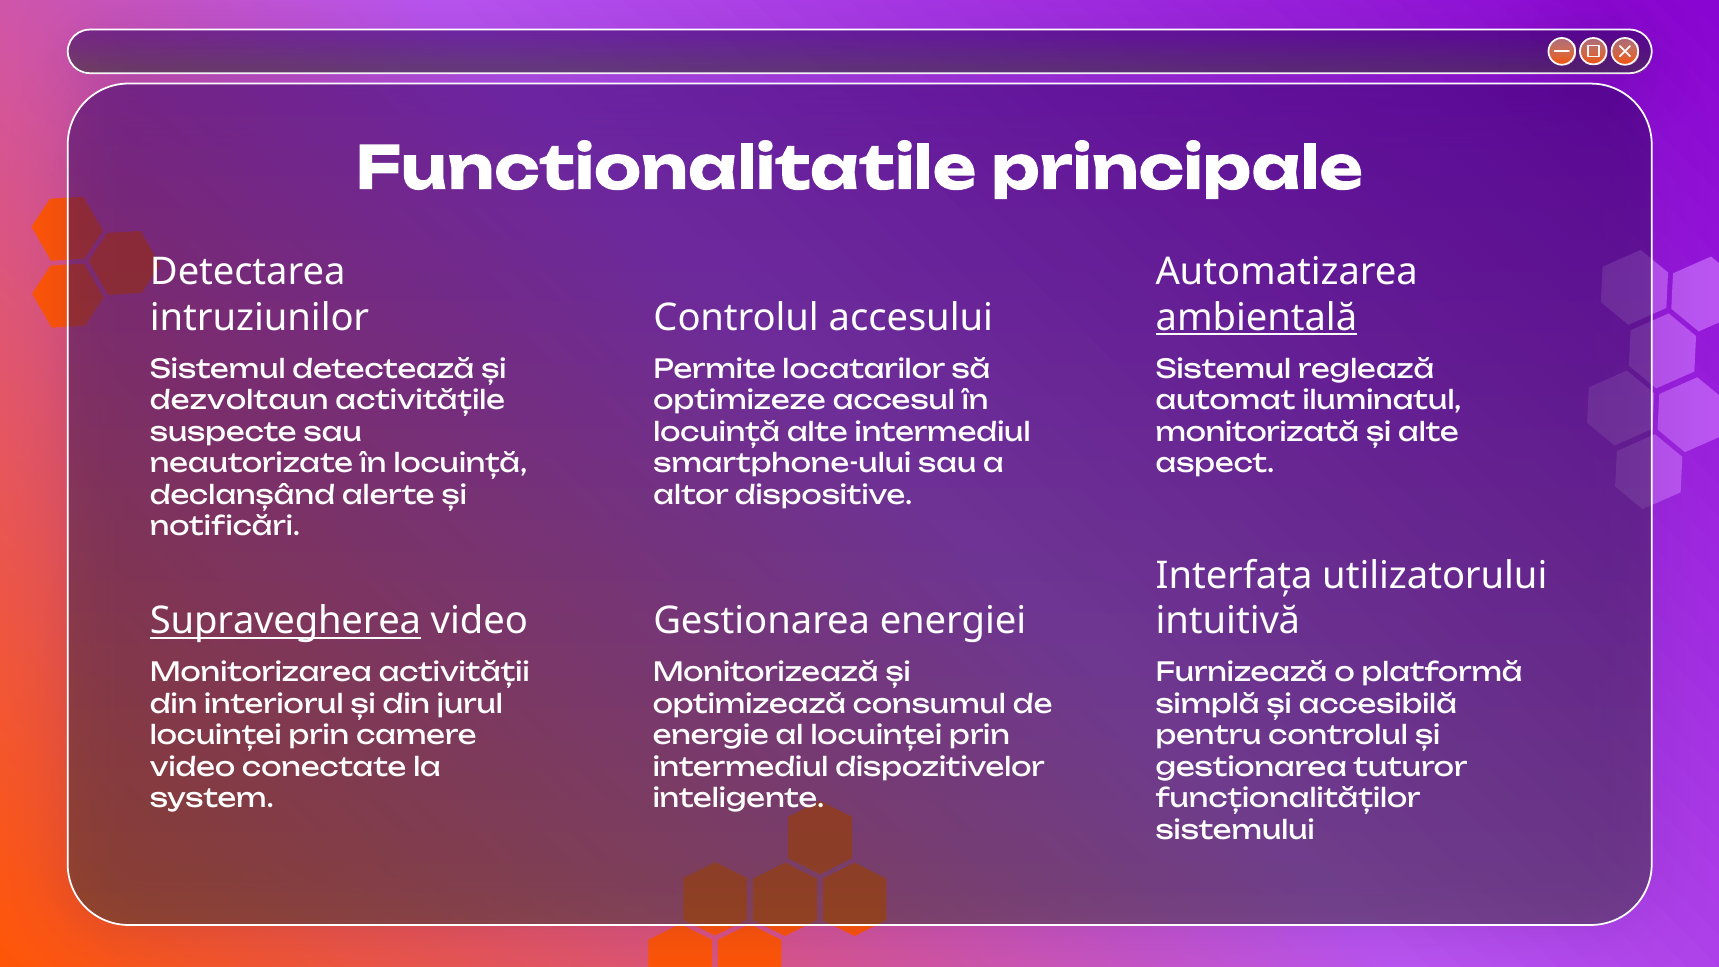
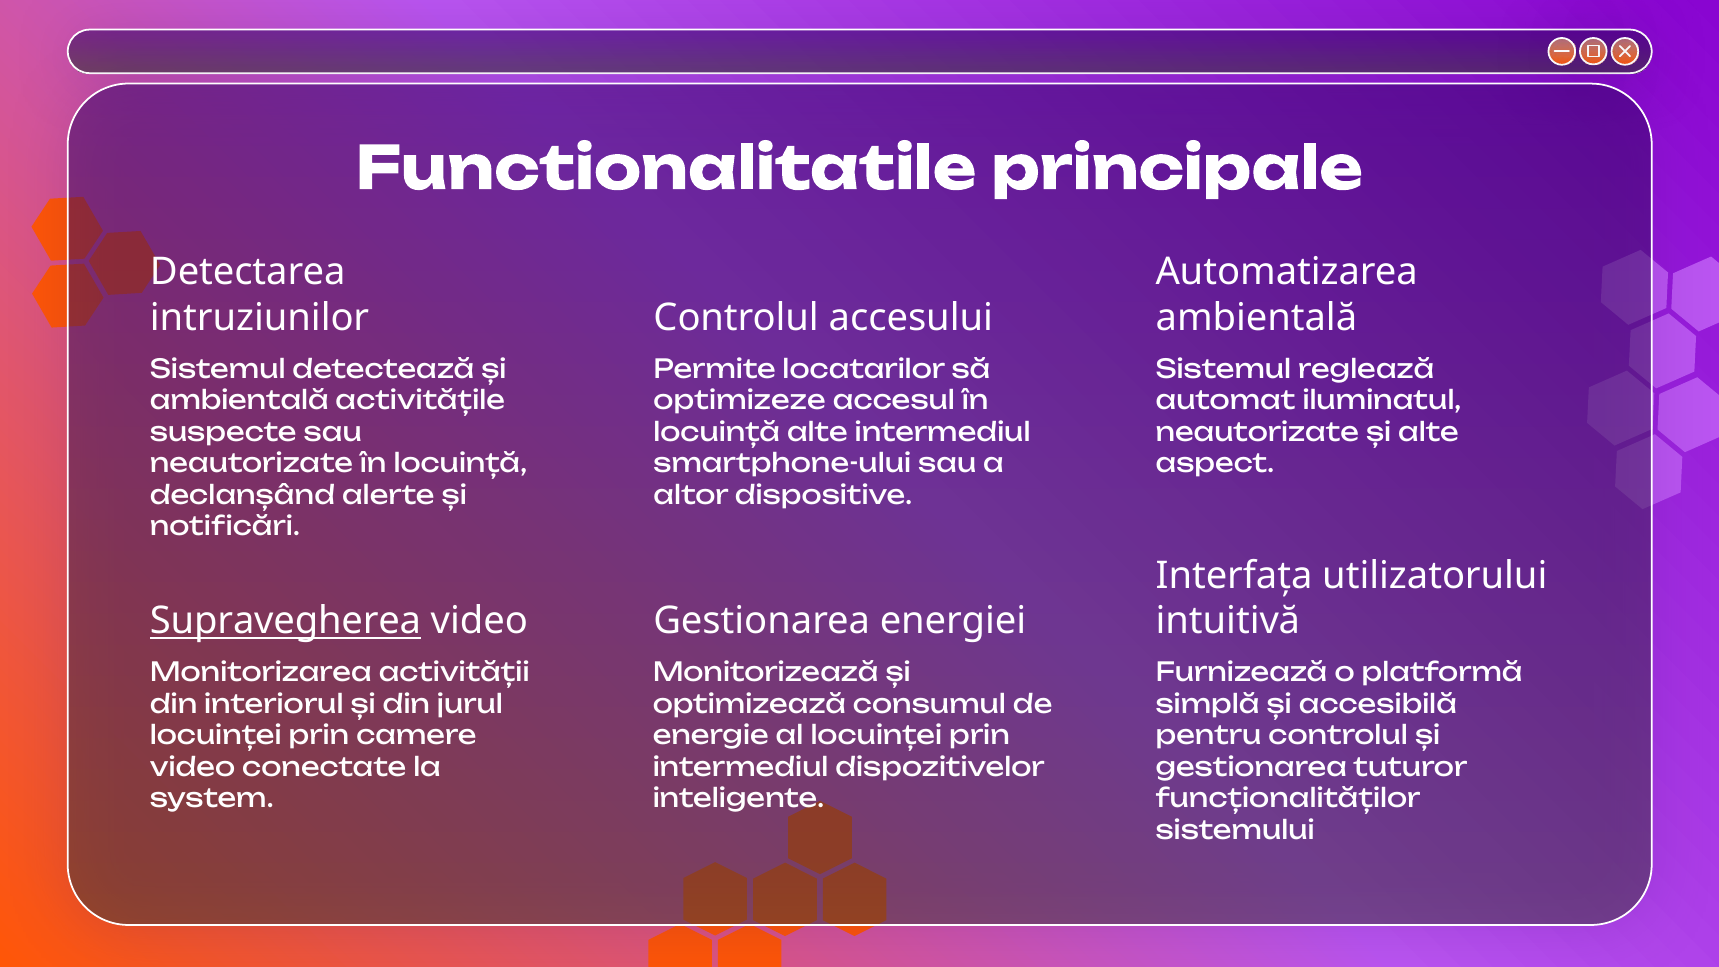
ambientală at (1256, 318) underline: present -> none
dezvoltaun at (239, 401): dezvoltaun -> ambientală
monitorizată at (1257, 432): monitorizată -> neautorizate
